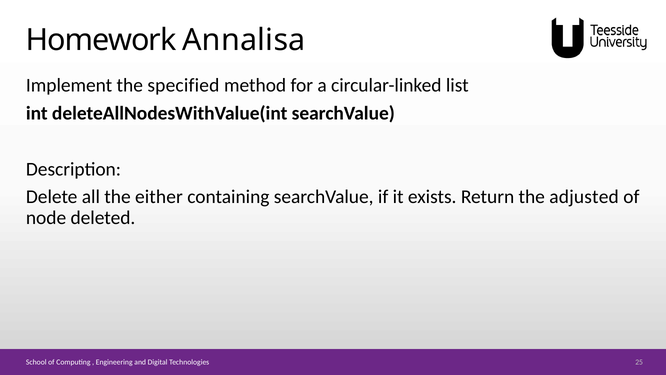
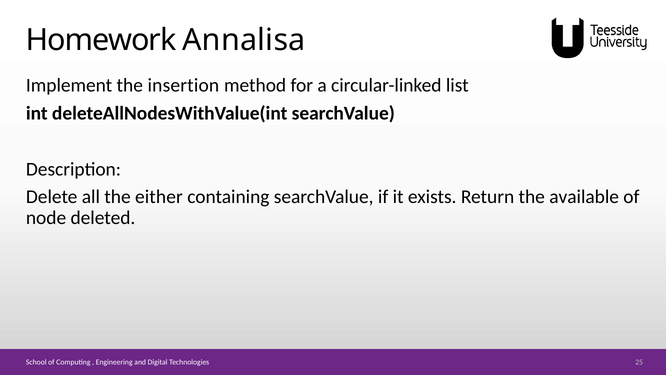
specified: specified -> insertion
adjusted: adjusted -> available
